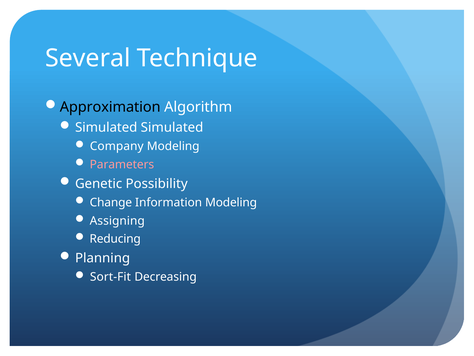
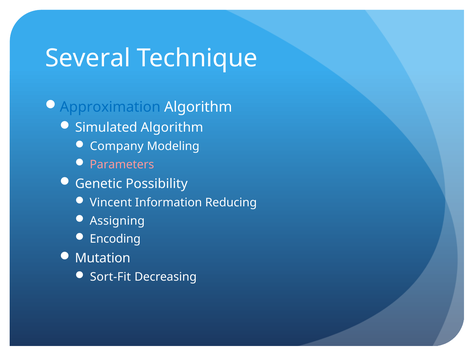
Approximation colour: black -> blue
Simulated Simulated: Simulated -> Algorithm
Change: Change -> Vincent
Information Modeling: Modeling -> Reducing
Reducing: Reducing -> Encoding
Planning: Planning -> Mutation
